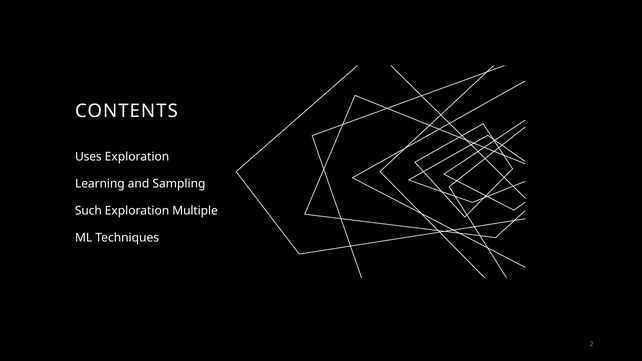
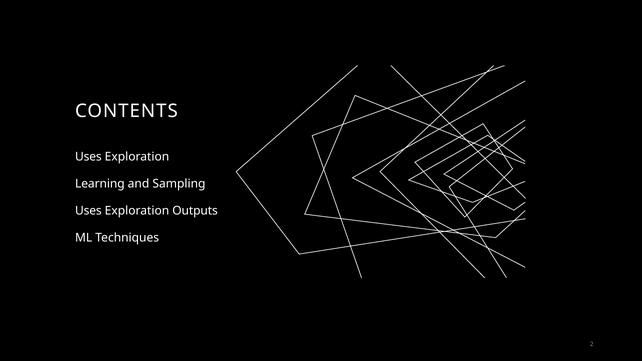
Such at (88, 211): Such -> Uses
Multiple: Multiple -> Outputs
